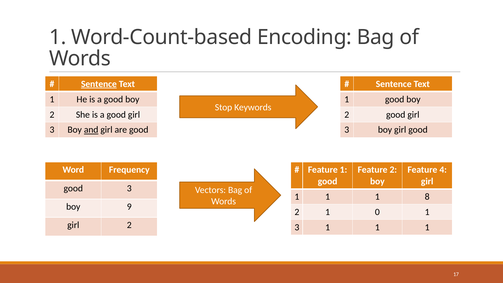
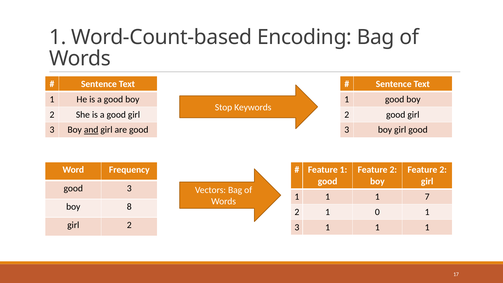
Sentence at (99, 84) underline: present -> none
4 at (443, 170): 4 -> 2
8: 8 -> 7
9: 9 -> 8
